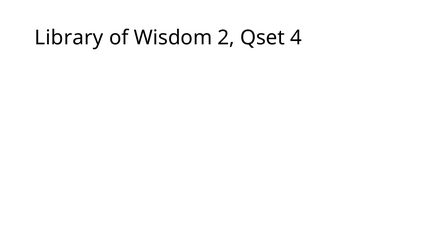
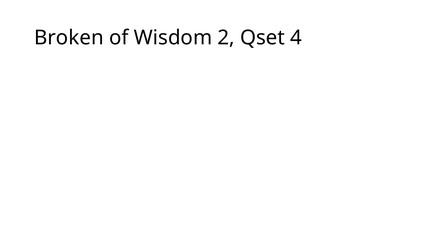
Library: Library -> Broken
